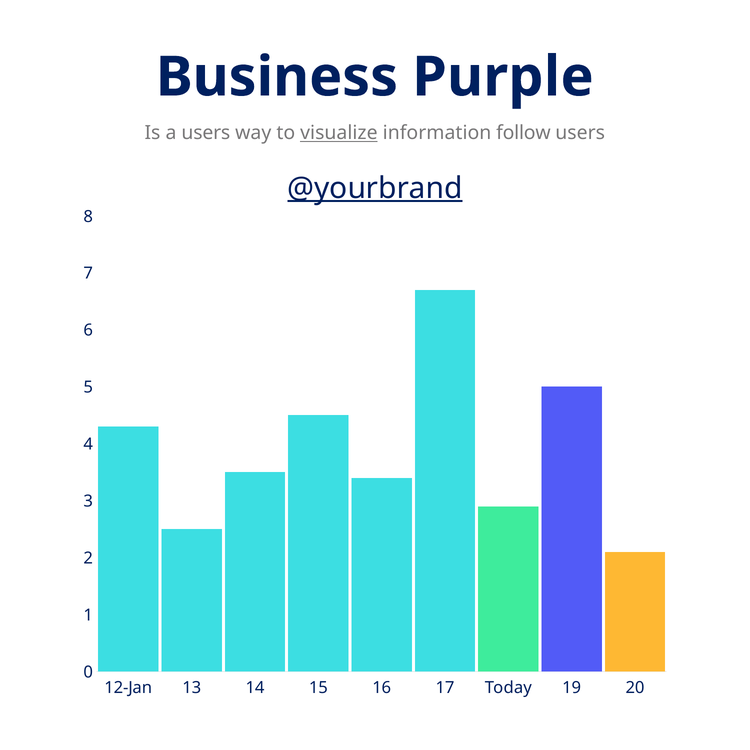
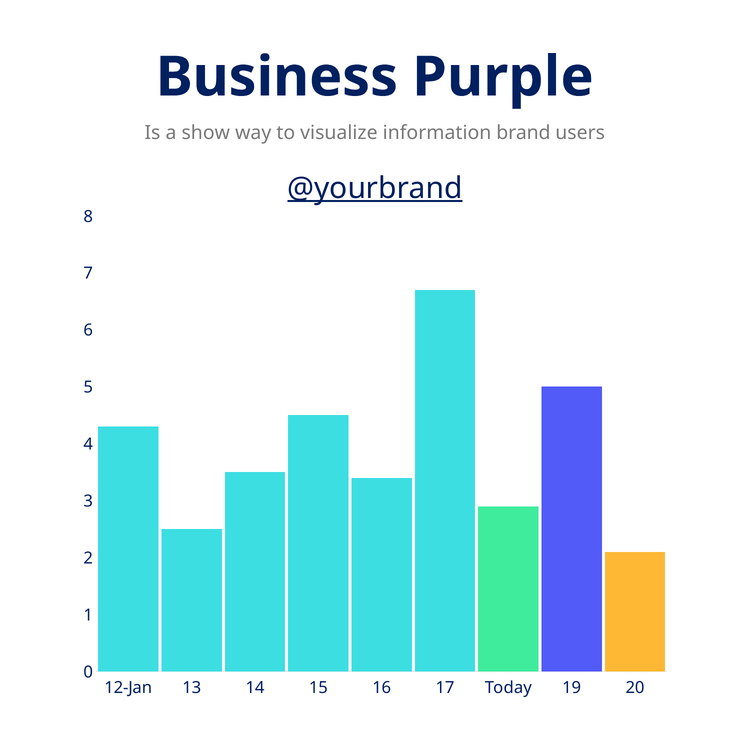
a users: users -> show
visualize underline: present -> none
follow: follow -> brand
